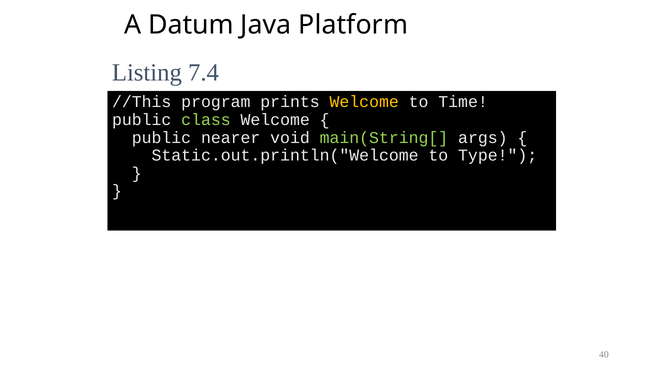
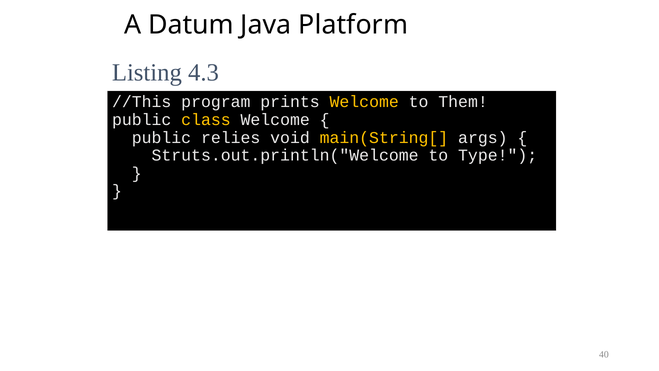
7.4: 7.4 -> 4.3
Time: Time -> Them
class colour: light green -> yellow
nearer: nearer -> relies
main(String[ colour: light green -> yellow
Static.out.println("Welcome: Static.out.println("Welcome -> Struts.out.println("Welcome
